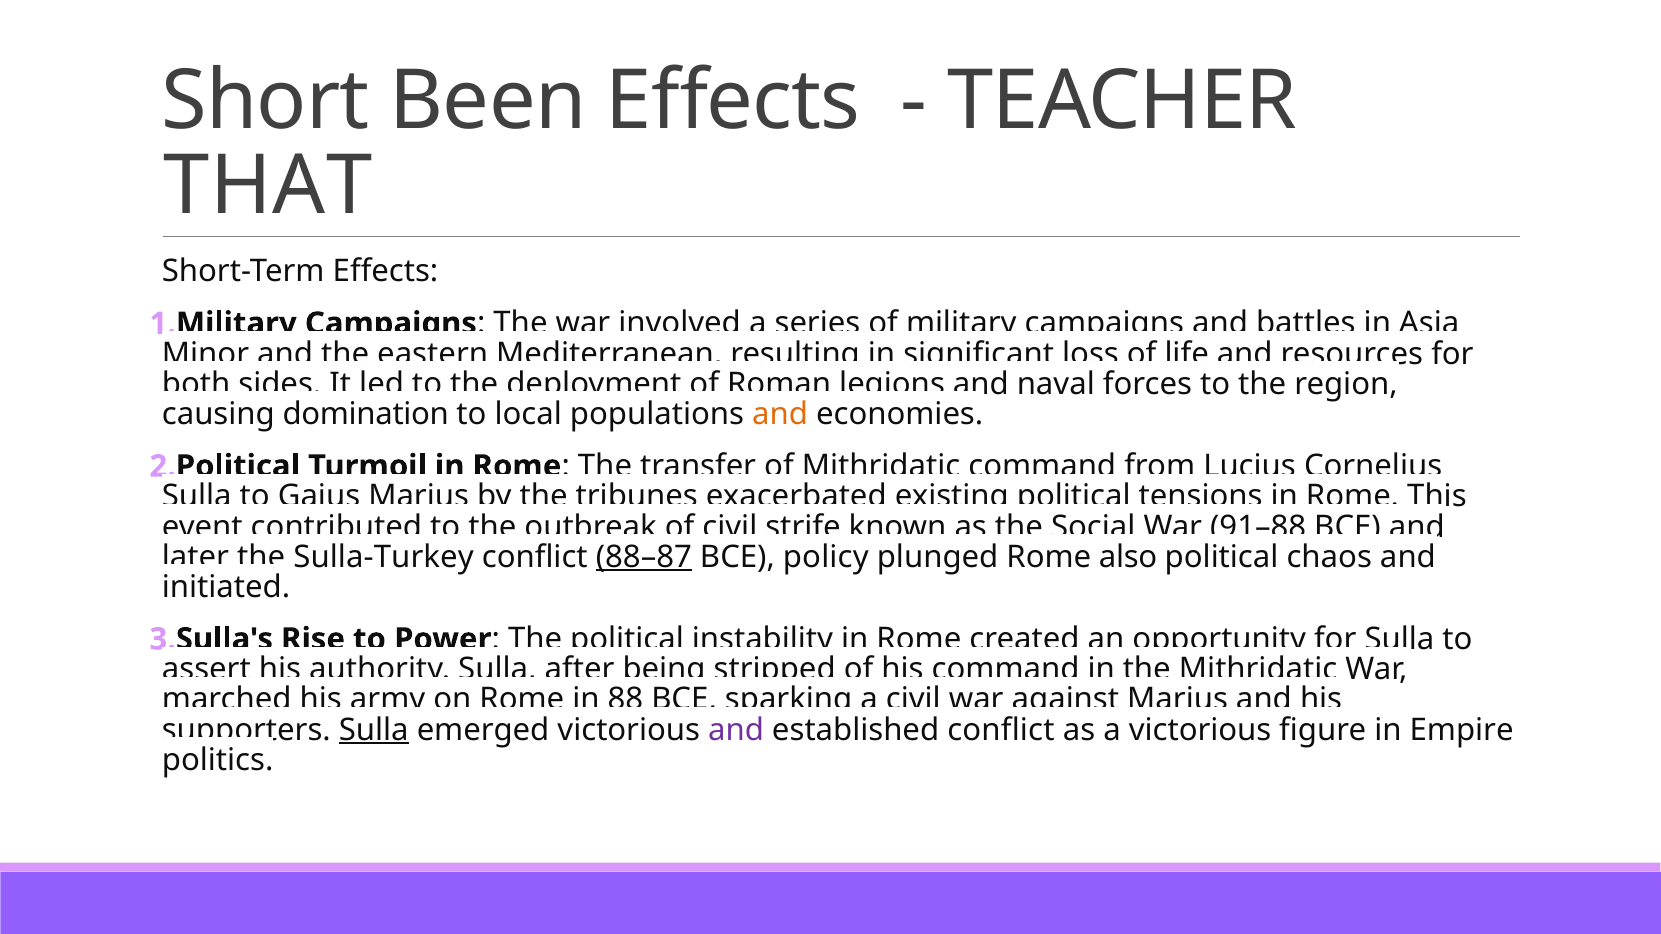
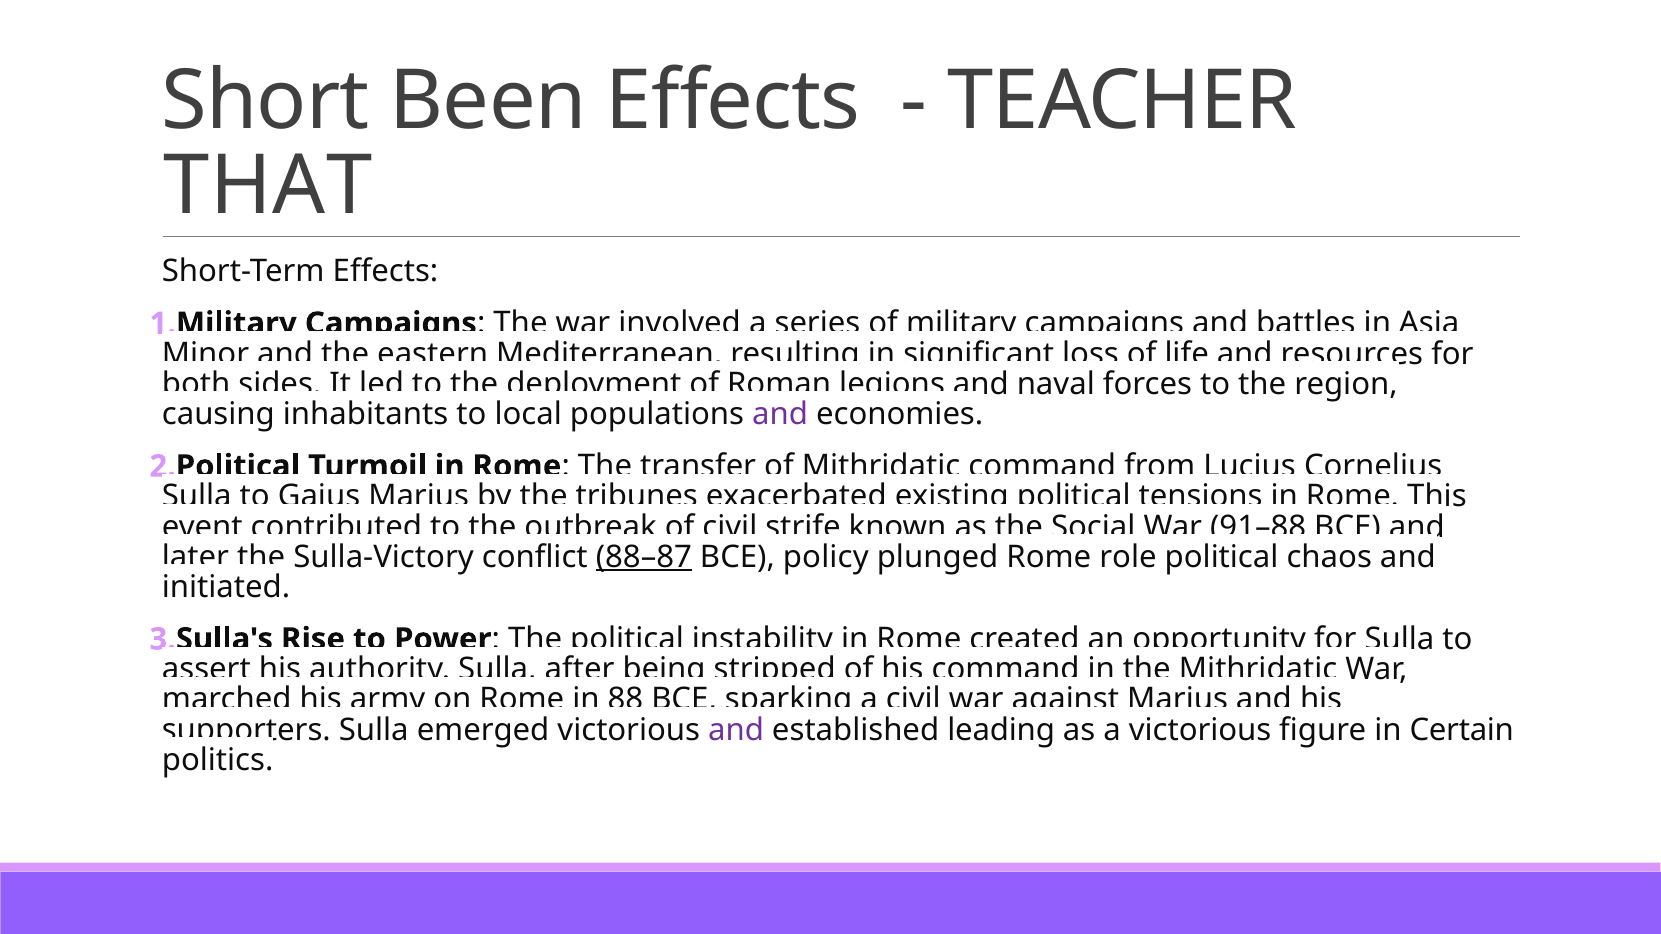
domination: domination -> inhabitants
and at (780, 414) colour: orange -> purple
Sulla-Turkey: Sulla-Turkey -> Sulla-Victory
also: also -> role
Sulla at (374, 730) underline: present -> none
established conflict: conflict -> leading
Empire: Empire -> Certain
